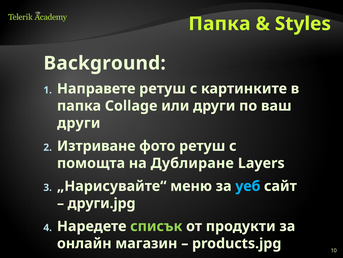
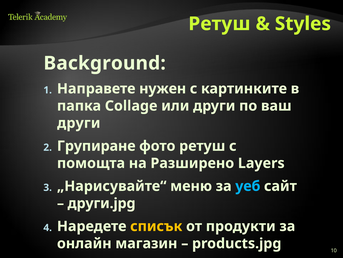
Папка at (219, 24): Папка -> Ретуш
Направете ретуш: ретуш -> нужен
Изтриване: Изтриване -> Групиране
Дублиране: Дублиране -> Разширено
списък colour: light green -> yellow
